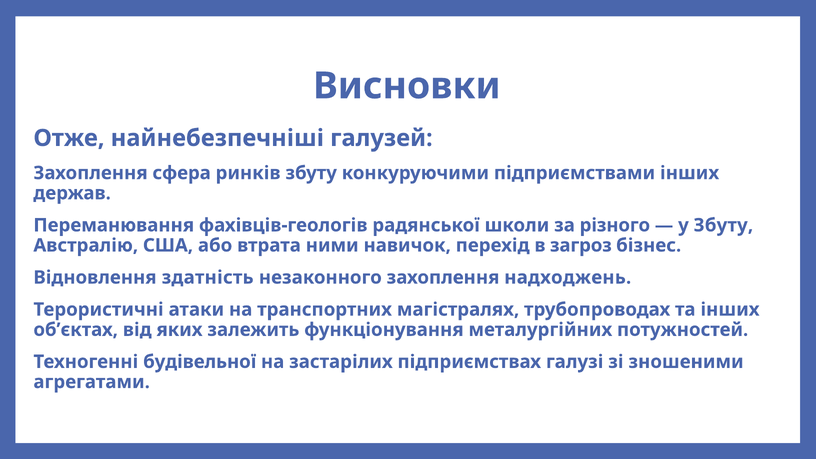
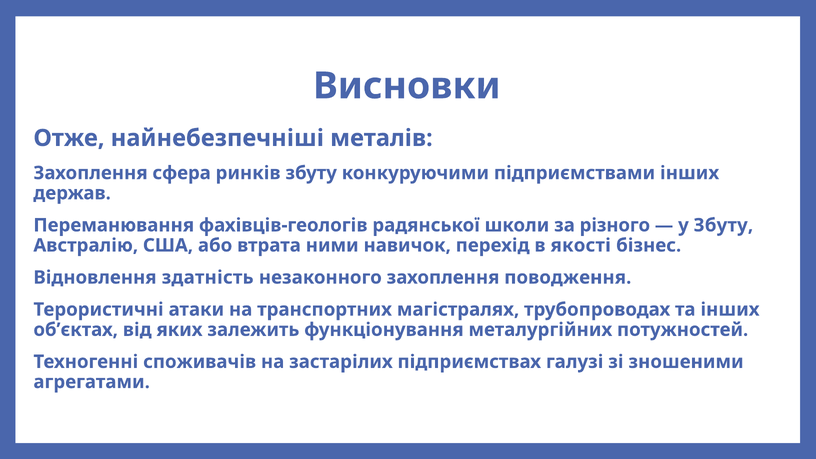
галузей: галузей -> металів
загроз: загроз -> якості
надходжень: надходжень -> поводження
будівельної: будівельної -> споживачів
